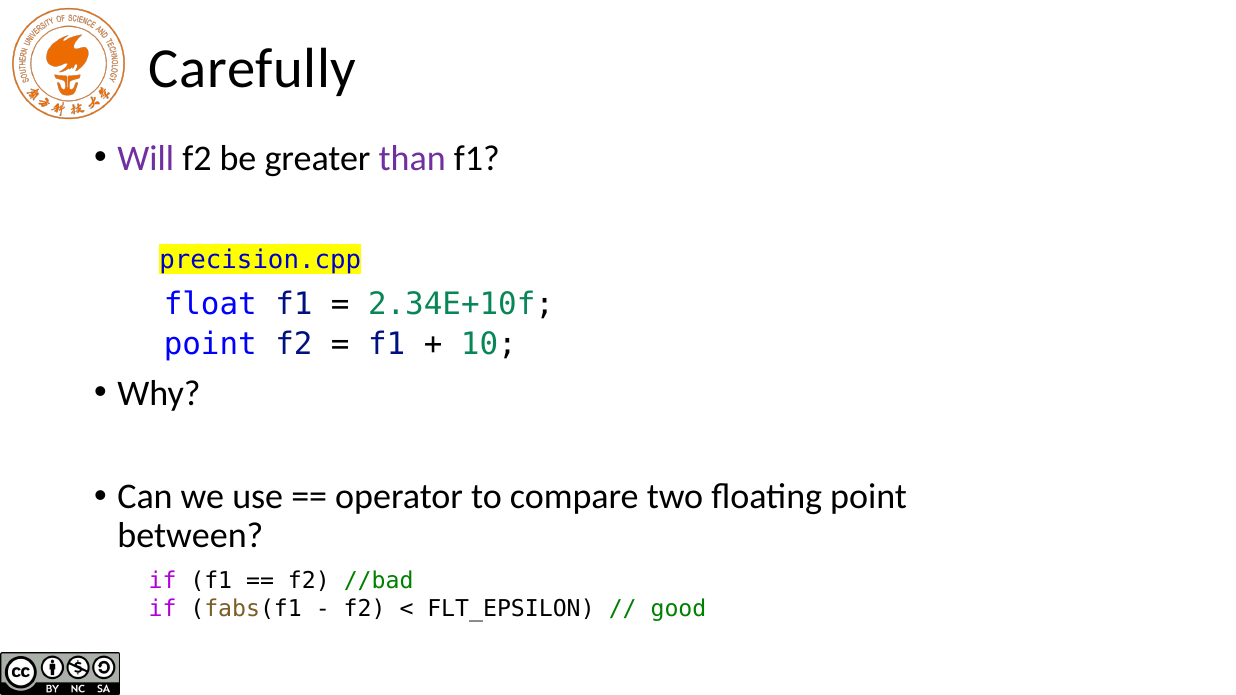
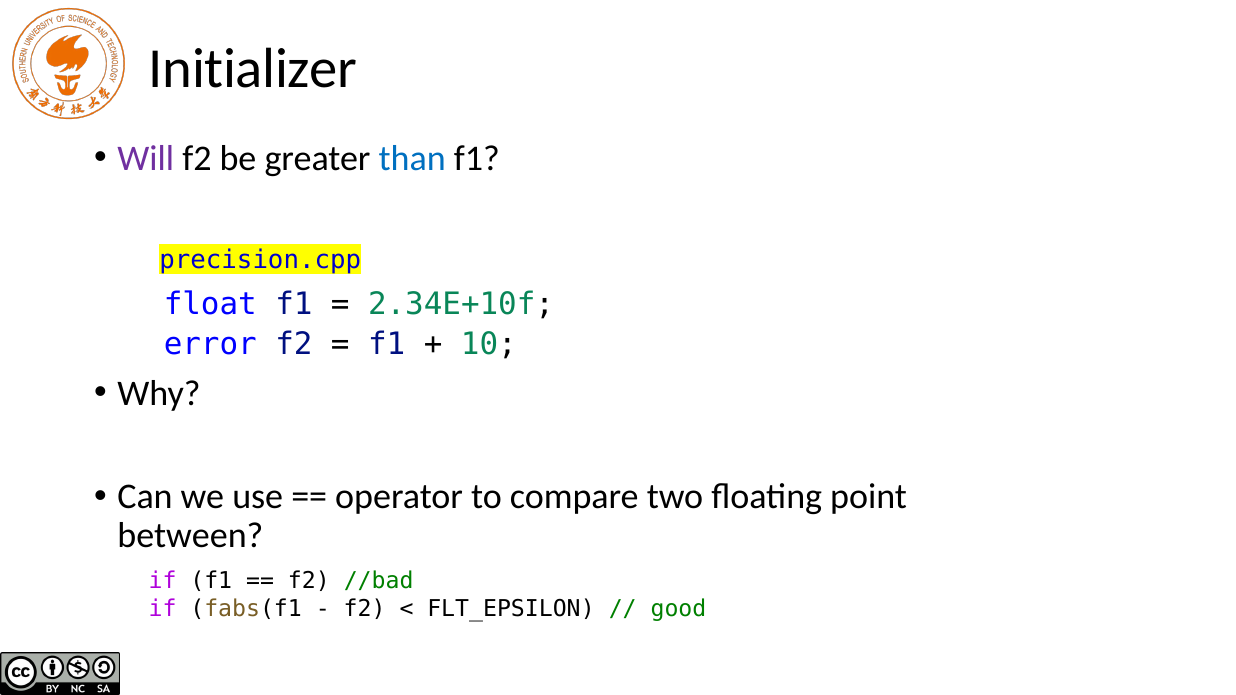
Carefully: Carefully -> Initializer
than colour: purple -> blue
point at (210, 344): point -> error
